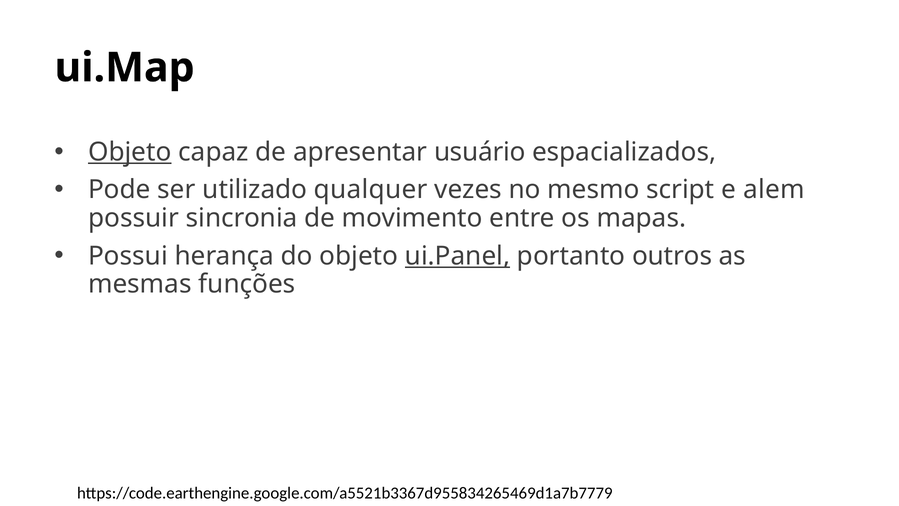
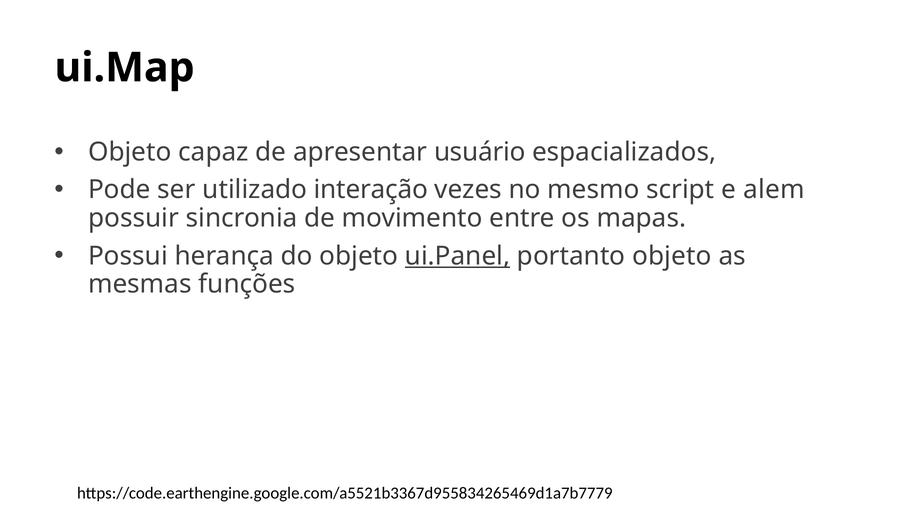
Objeto at (130, 152) underline: present -> none
qualquer: qualquer -> interação
portanto outros: outros -> objeto
